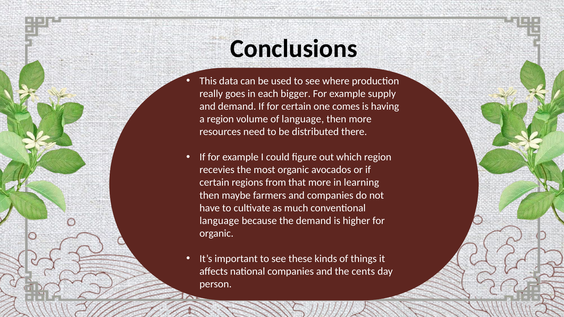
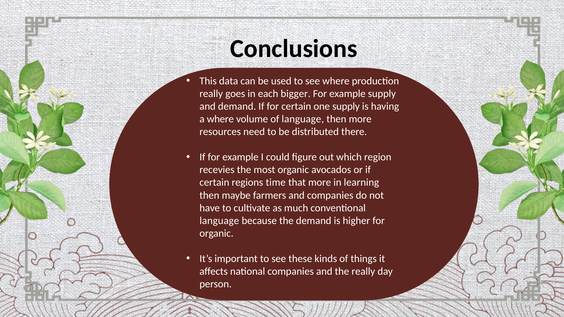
one comes: comes -> supply
a region: region -> where
from: from -> time
the cents: cents -> really
